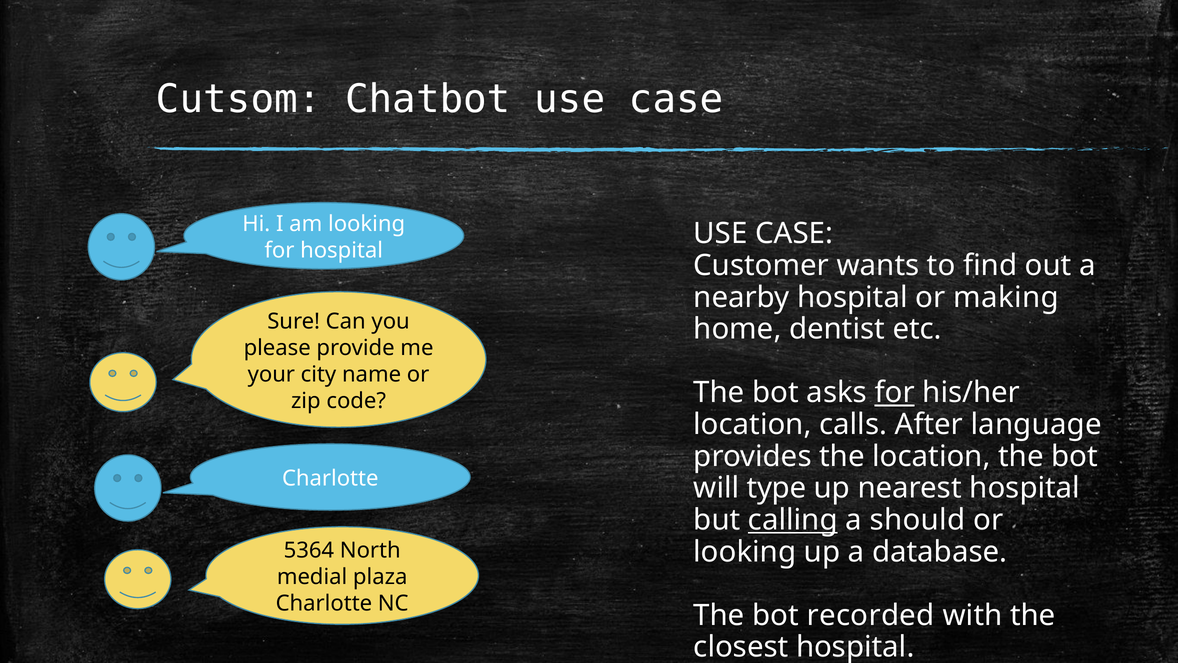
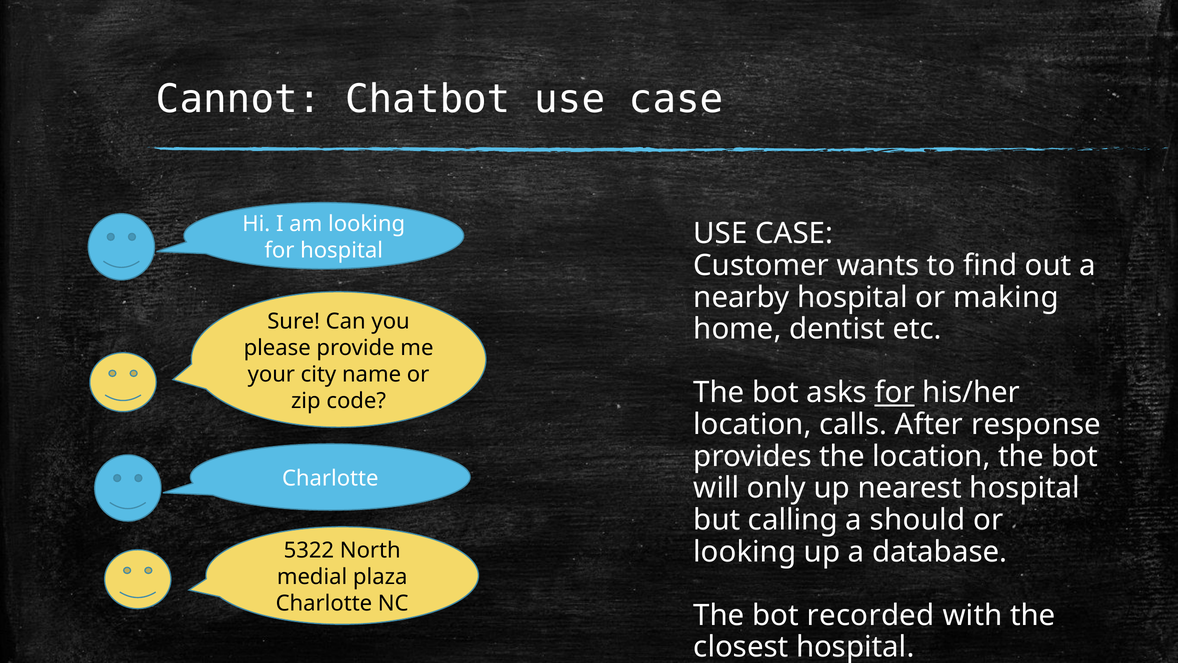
Cutsom: Cutsom -> Cannot
language: language -> response
type: type -> only
calling underline: present -> none
5364: 5364 -> 5322
